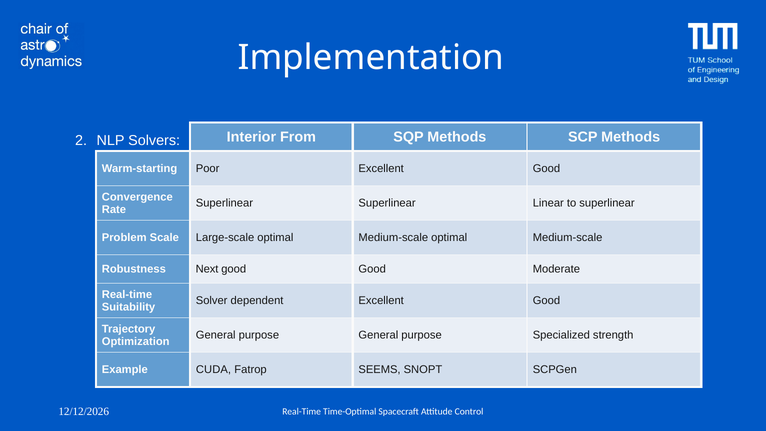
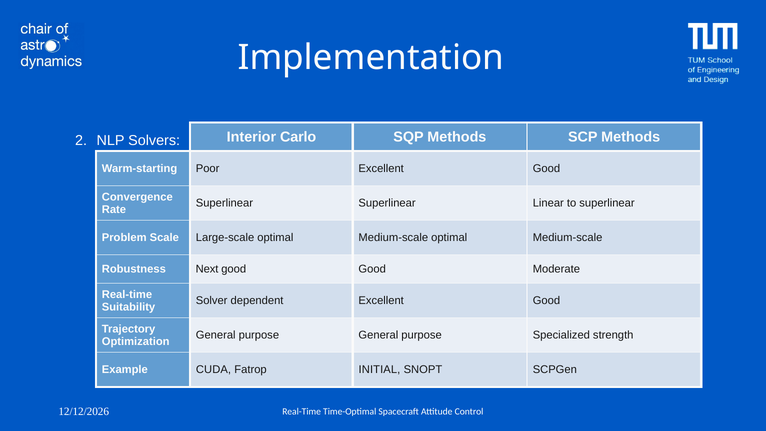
From: From -> Carlo
SEEMS: SEEMS -> INITIAL
